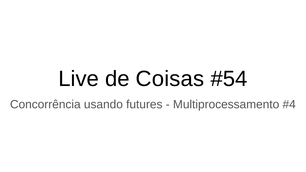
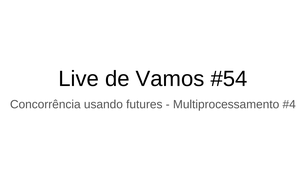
Coisas: Coisas -> Vamos
